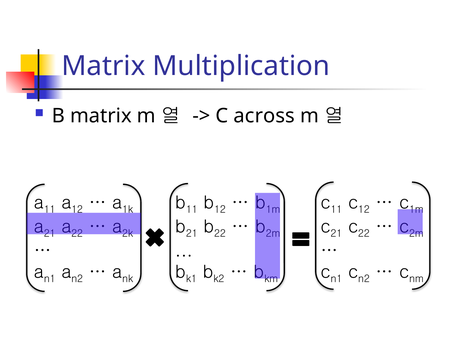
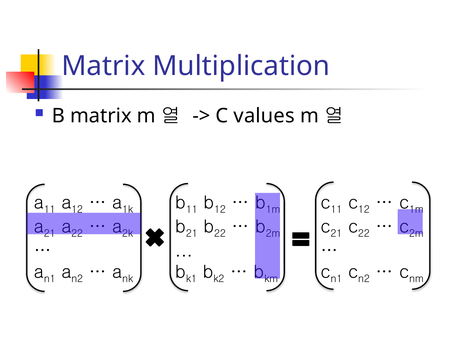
across: across -> values
